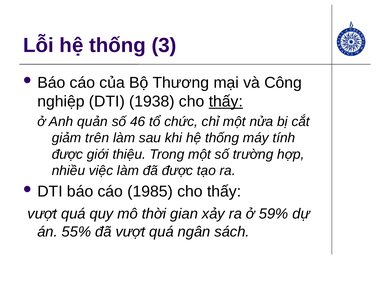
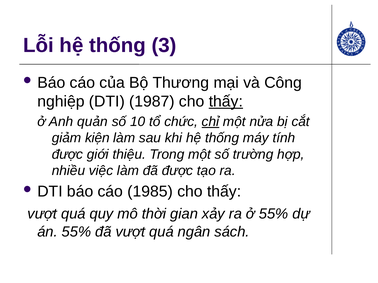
1938: 1938 -> 1987
46: 46 -> 10
chỉ underline: none -> present
trên: trên -> kiện
ở 59%: 59% -> 55%
